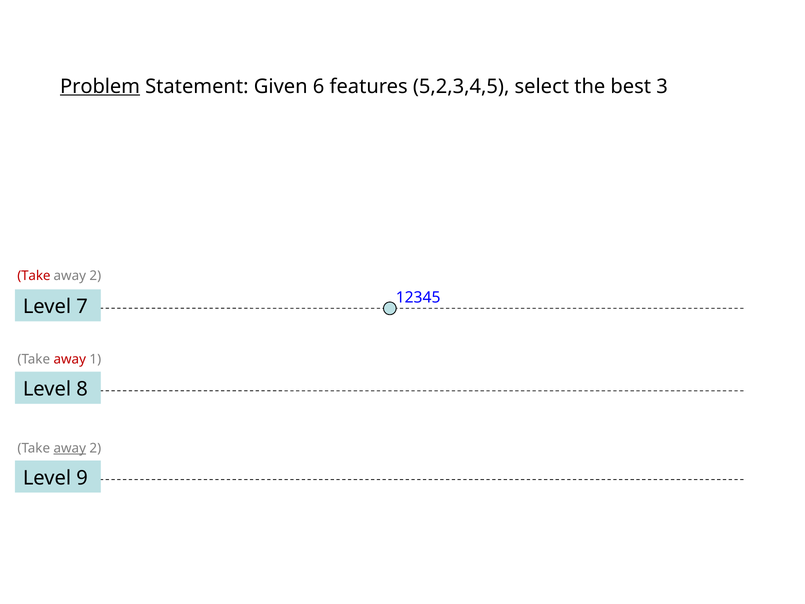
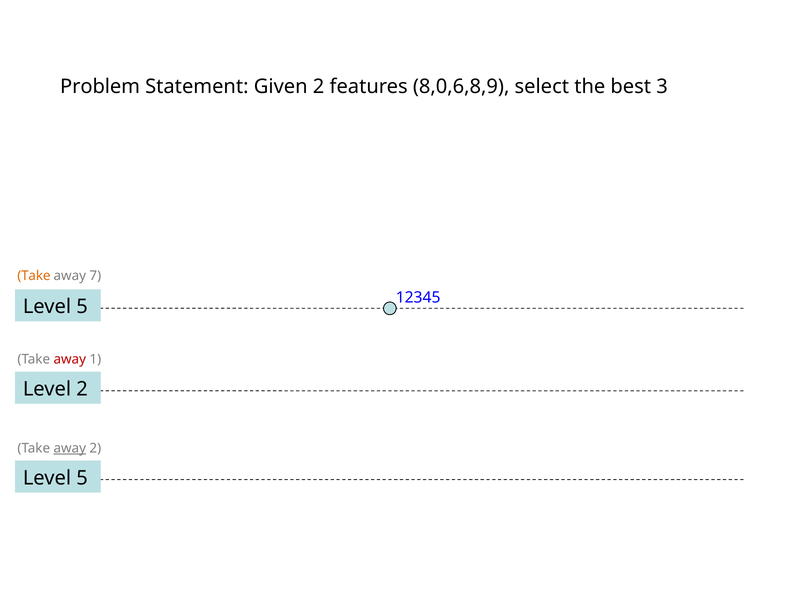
Problem underline: present -> none
Given 6: 6 -> 2
5,2,3,4,5: 5,2,3,4,5 -> 8,0,6,8,9
Take at (34, 276) colour: red -> orange
2 at (95, 276): 2 -> 7
7 at (82, 307): 7 -> 5
Level 8: 8 -> 2
9 at (82, 478): 9 -> 5
